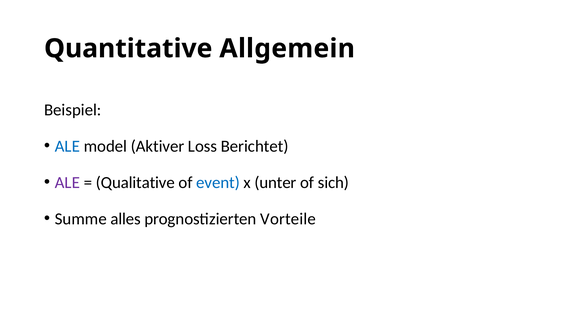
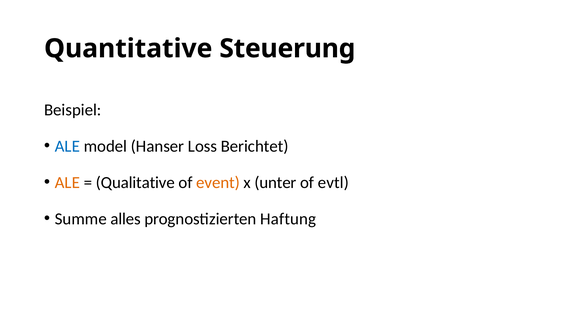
Allgemein: Allgemein -> Steuerung
Aktiver: Aktiver -> Hanser
ALE at (67, 183) colour: purple -> orange
event colour: blue -> orange
sich: sich -> evtl
Vorteile: Vorteile -> Haftung
